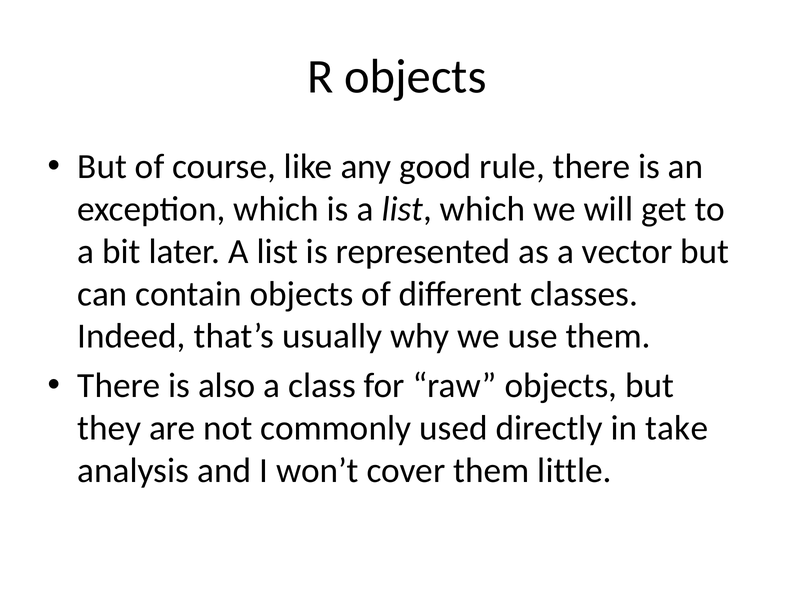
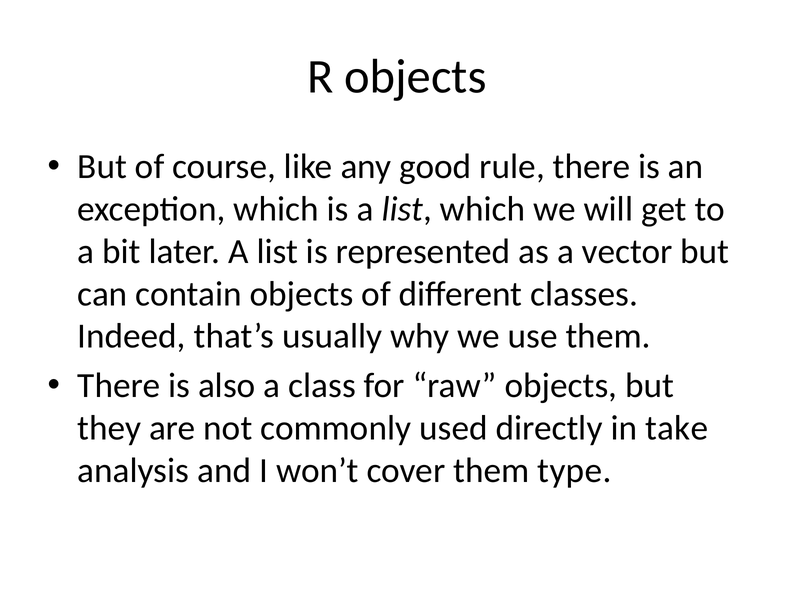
little: little -> type
